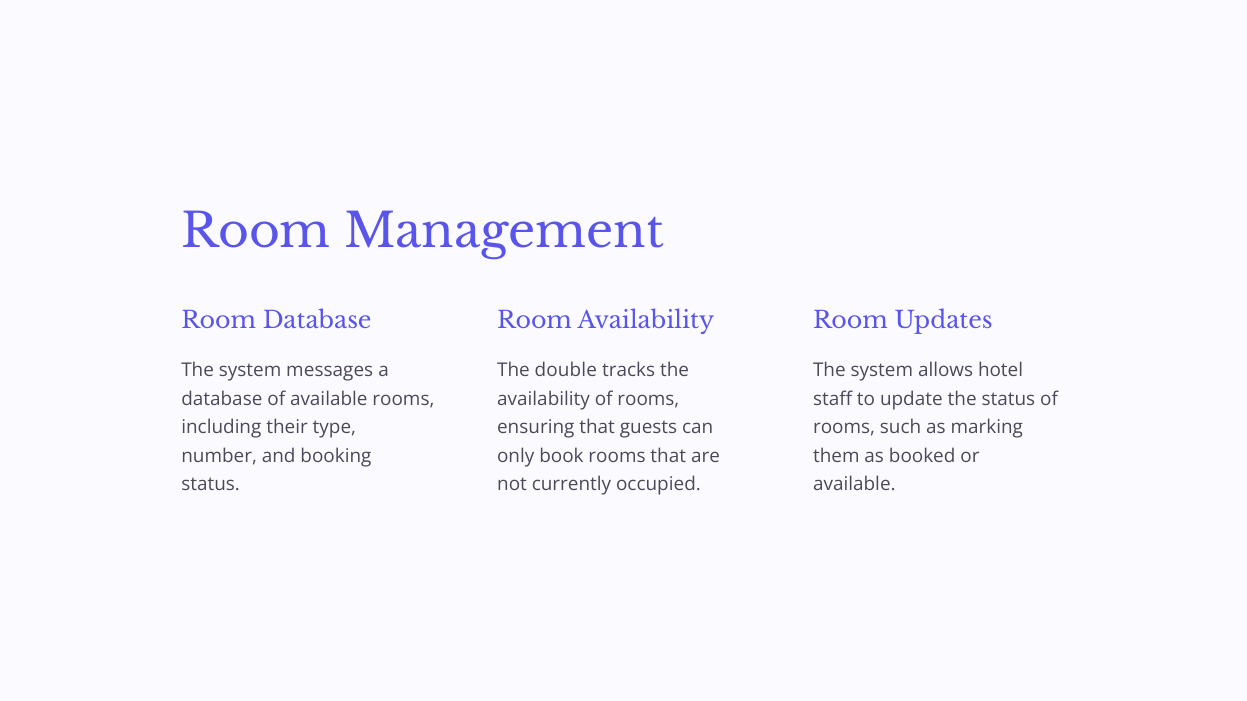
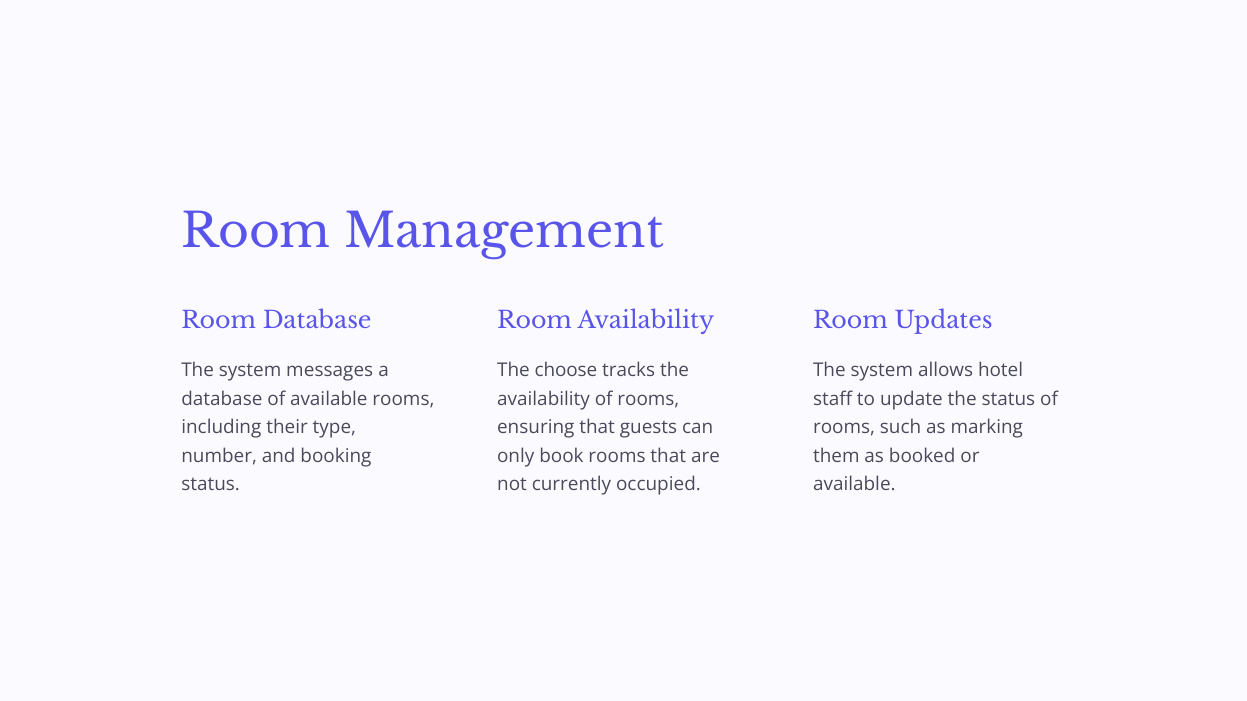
double: double -> choose
